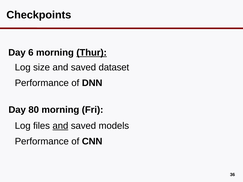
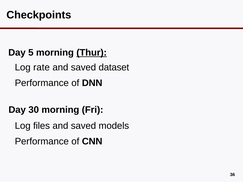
6: 6 -> 5
size: size -> rate
80: 80 -> 30
and at (60, 126) underline: present -> none
